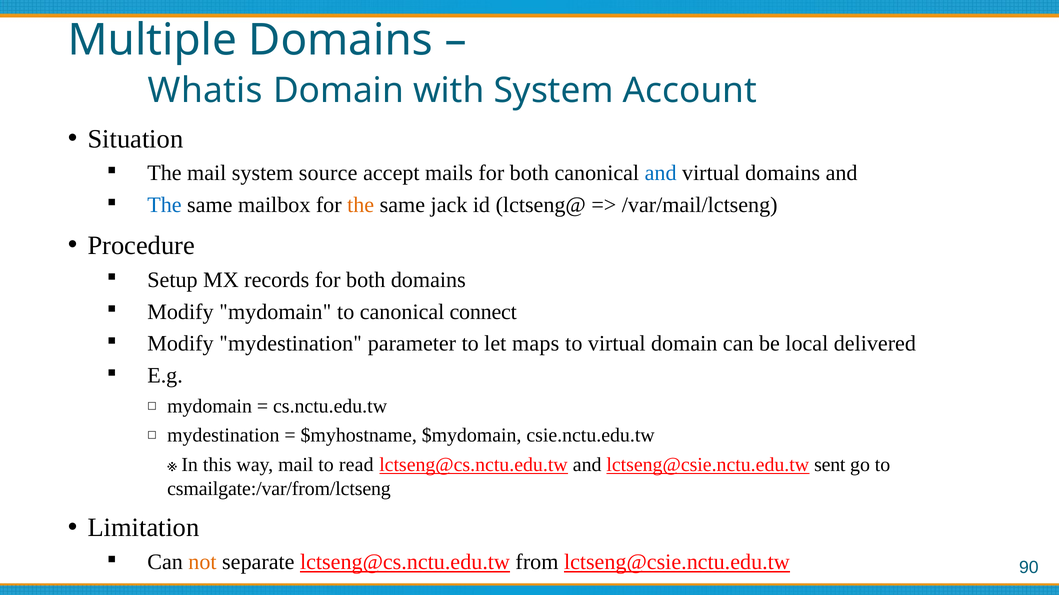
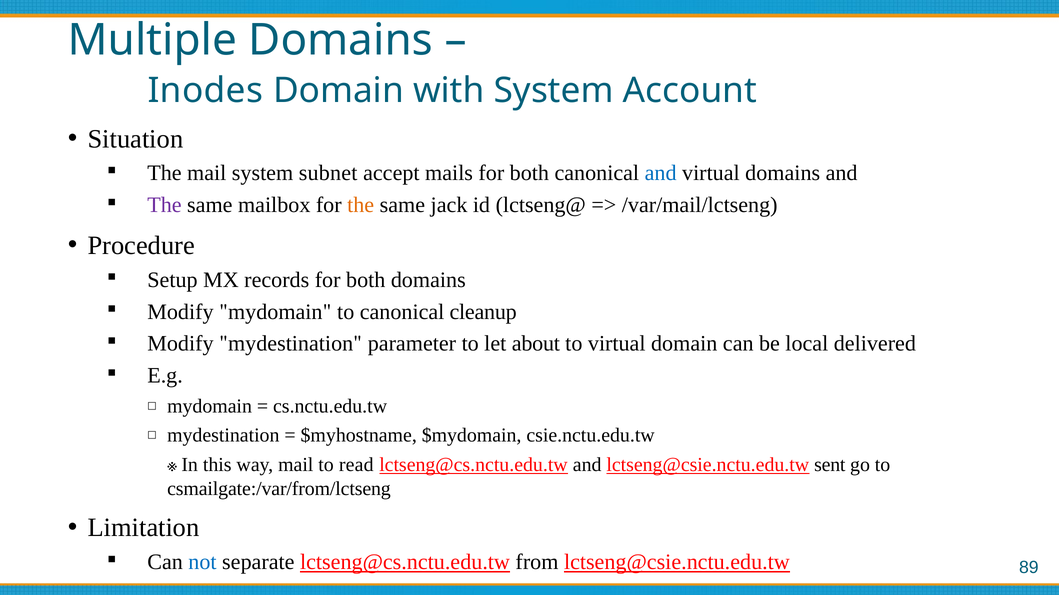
Whatis: Whatis -> Inodes
source: source -> subnet
The at (164, 205) colour: blue -> purple
connect: connect -> cleanup
maps: maps -> about
not colour: orange -> blue
90: 90 -> 89
